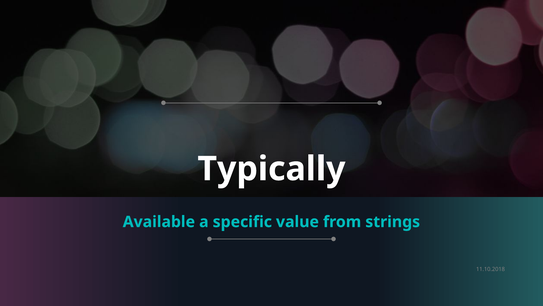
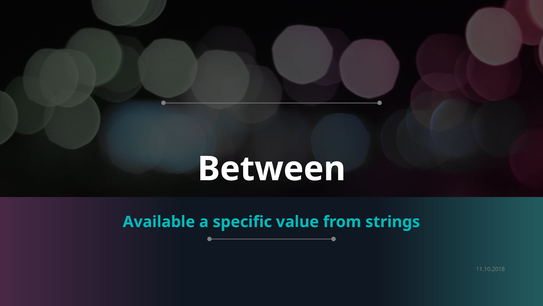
Typically: Typically -> Between
